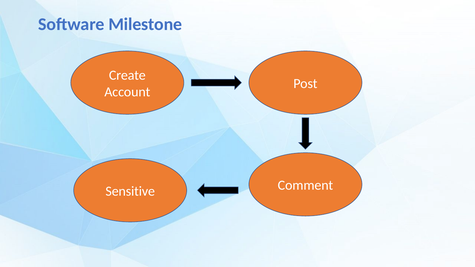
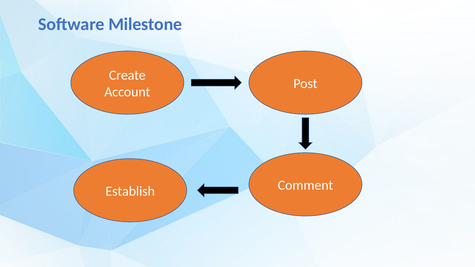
Sensitive: Sensitive -> Establish
